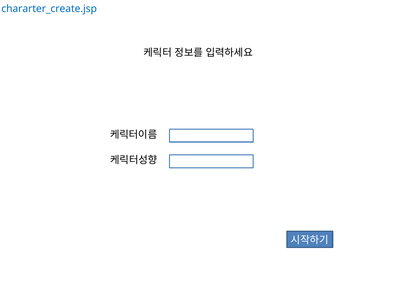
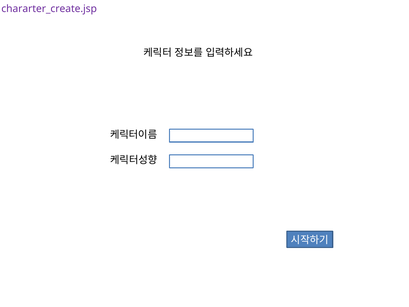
chararter_create.jsp colour: blue -> purple
